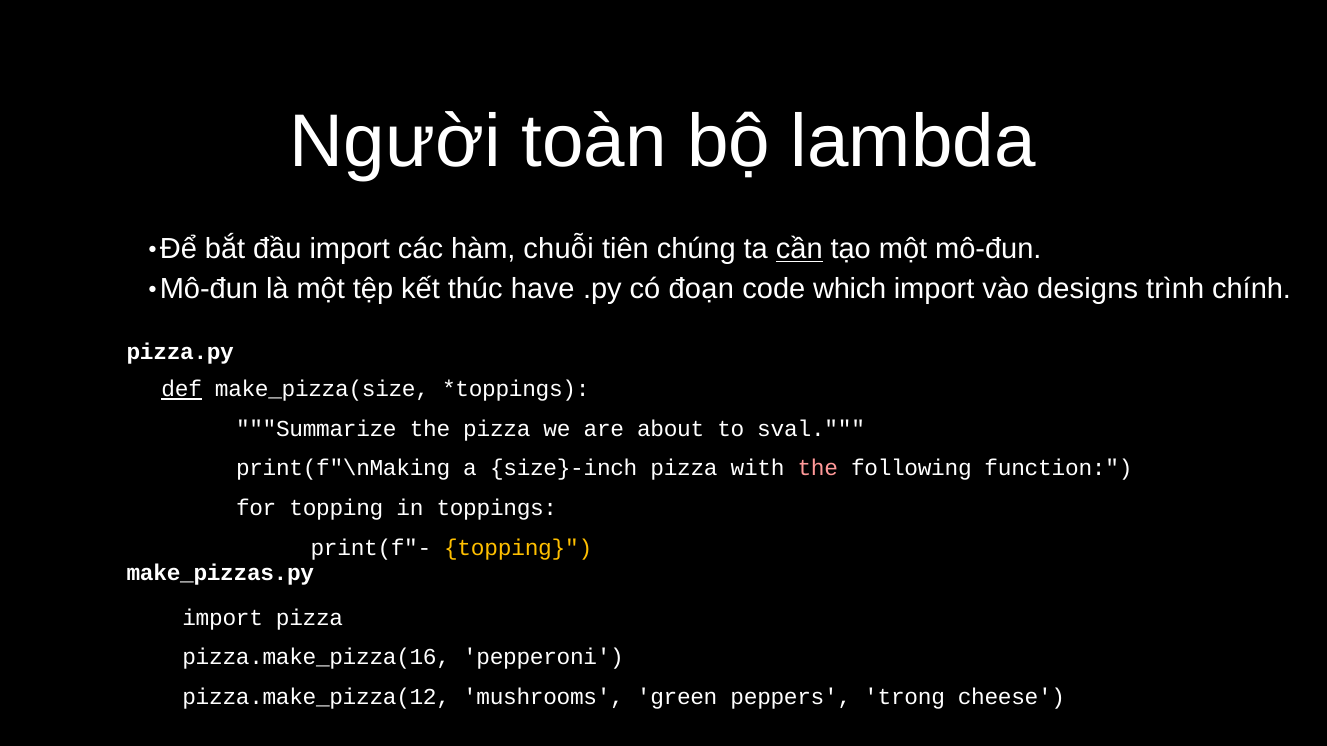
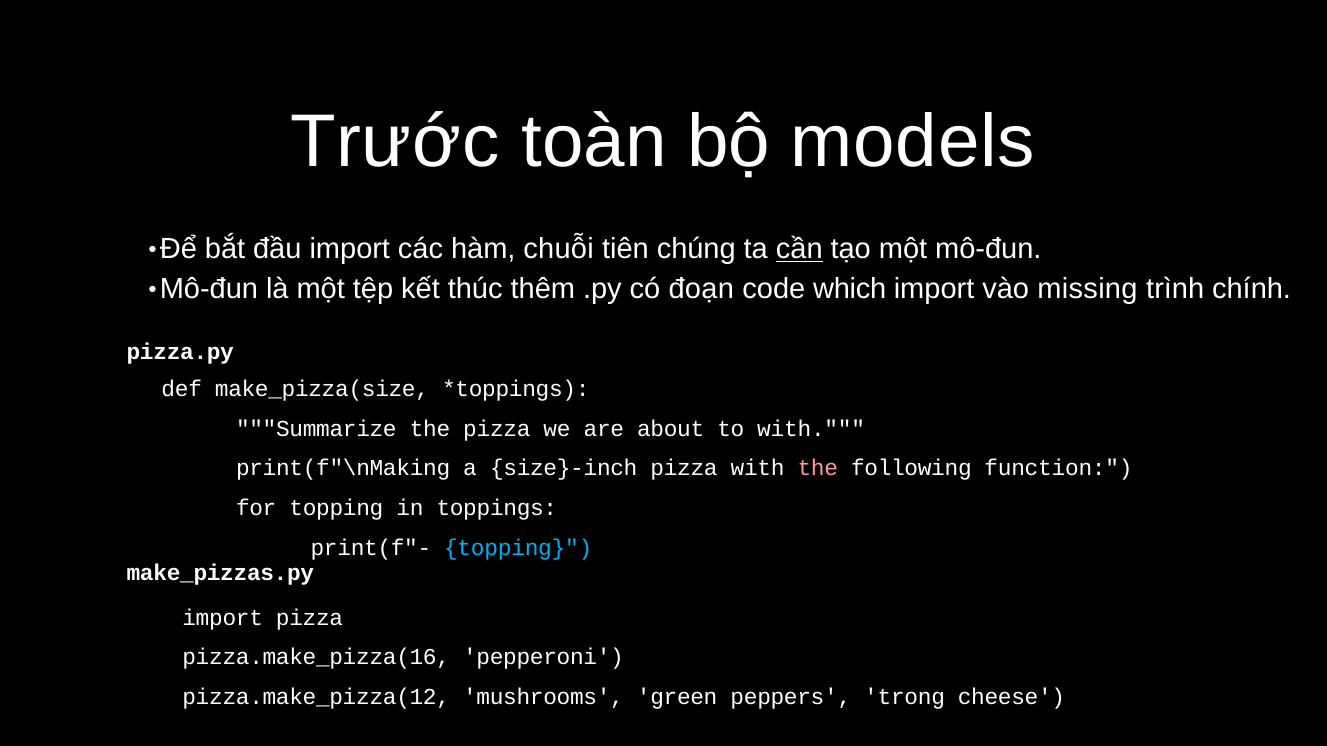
Người: Người -> Trước
lambda: lambda -> models
have: have -> thêm
designs: designs -> missing
def underline: present -> none
to sval: sval -> with
topping at (518, 548) colour: yellow -> light blue
